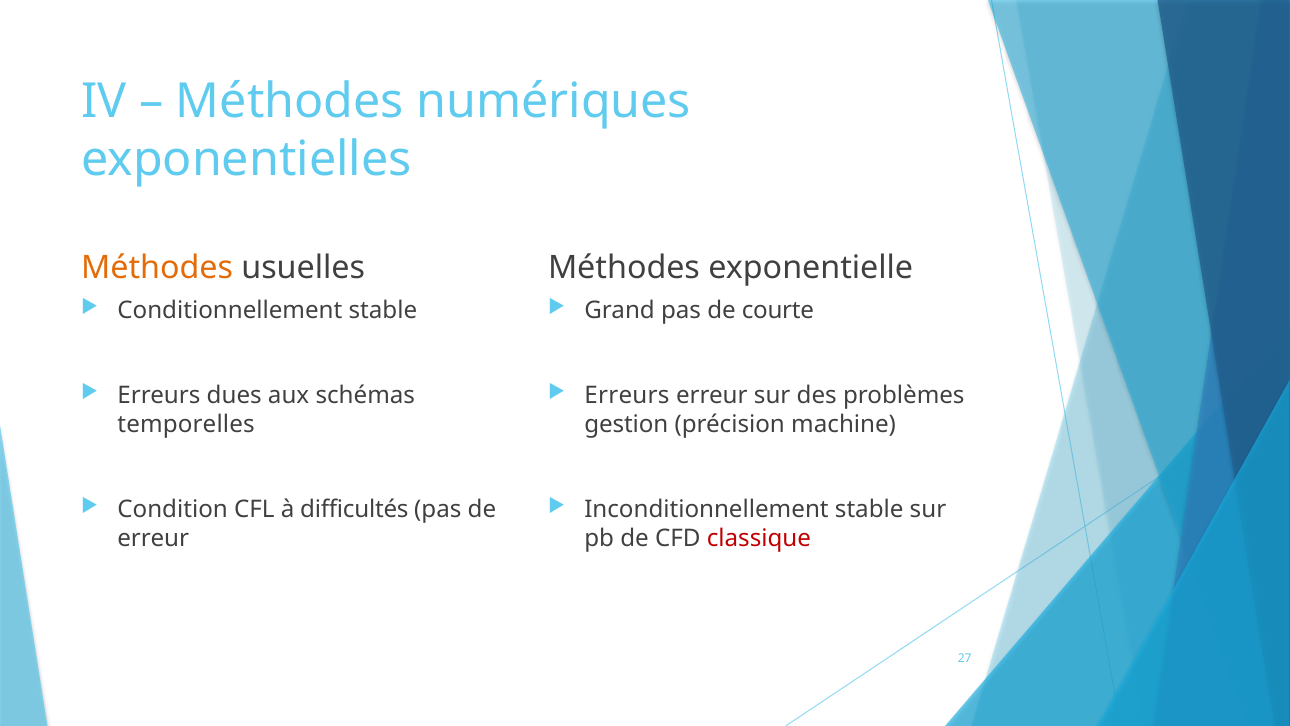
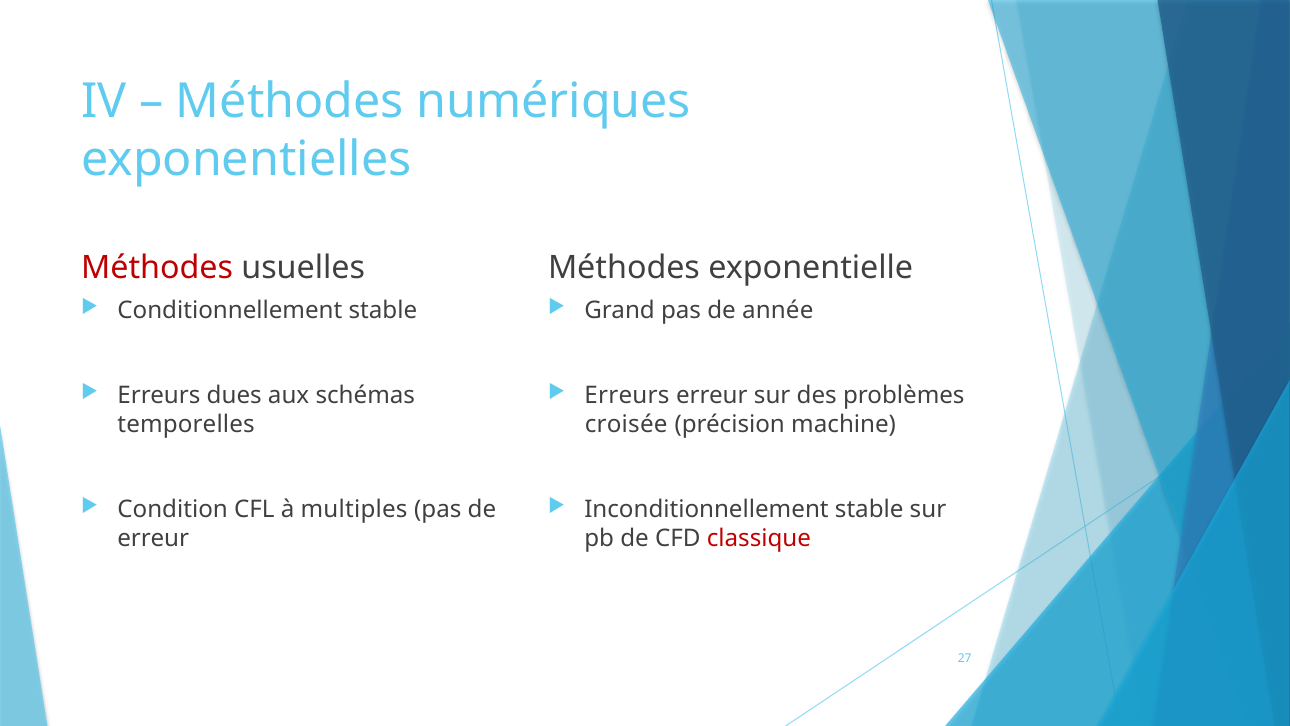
Méthodes at (157, 268) colour: orange -> red
courte: courte -> année
gestion: gestion -> croisée
difficultés: difficultés -> multiples
